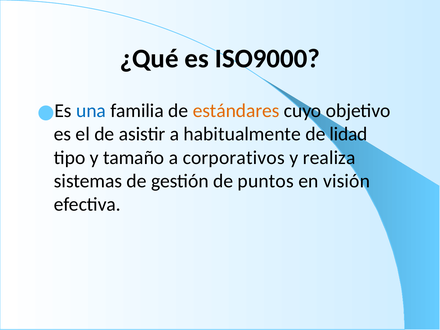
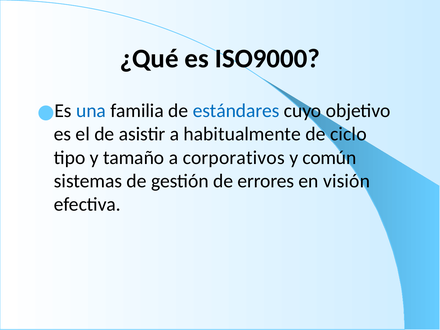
estándares colour: orange -> blue
lidad: lidad -> ciclo
realiza: realiza -> común
puntos: puntos -> errores
